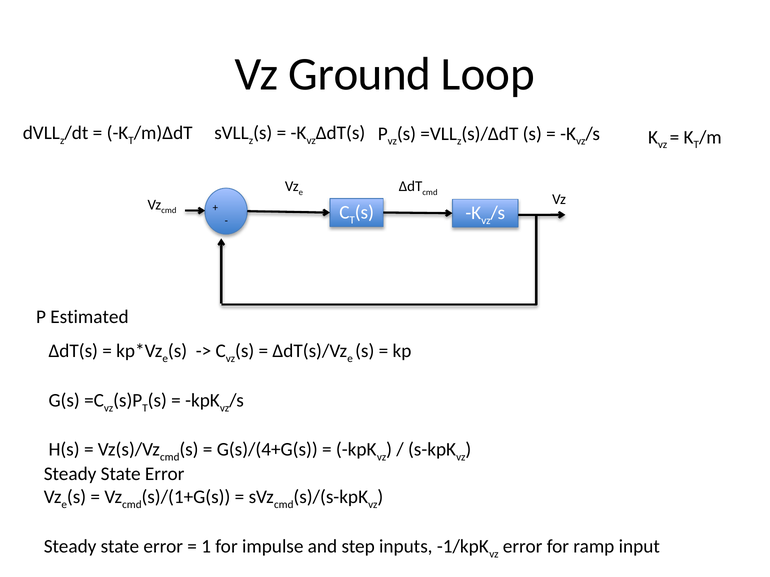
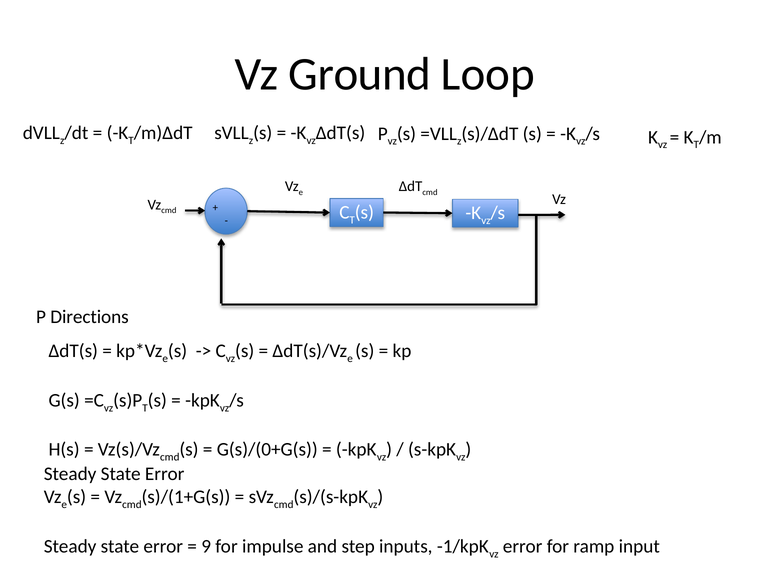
Estimated: Estimated -> Directions
G(s)/(4+G(s: G(s)/(4+G(s -> G(s)/(0+G(s
1: 1 -> 9
